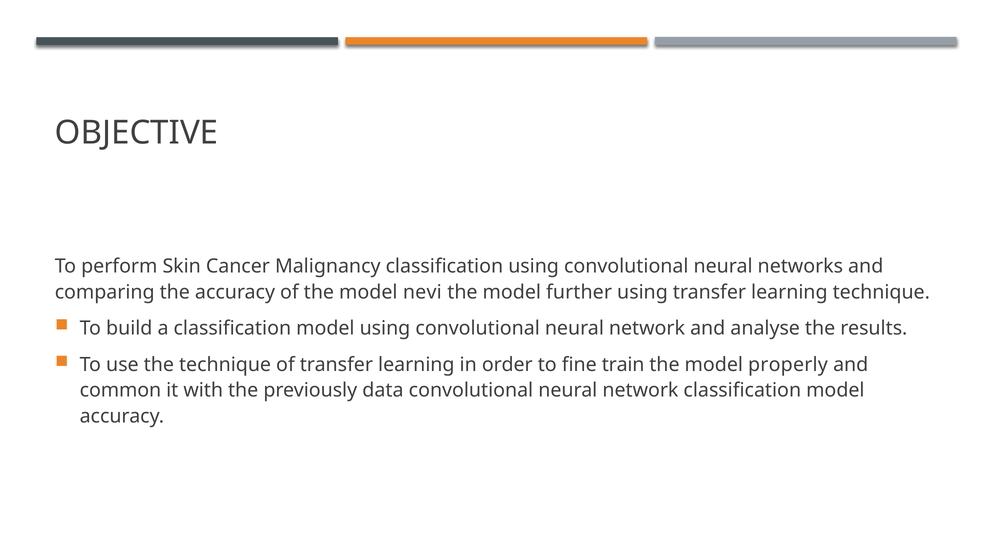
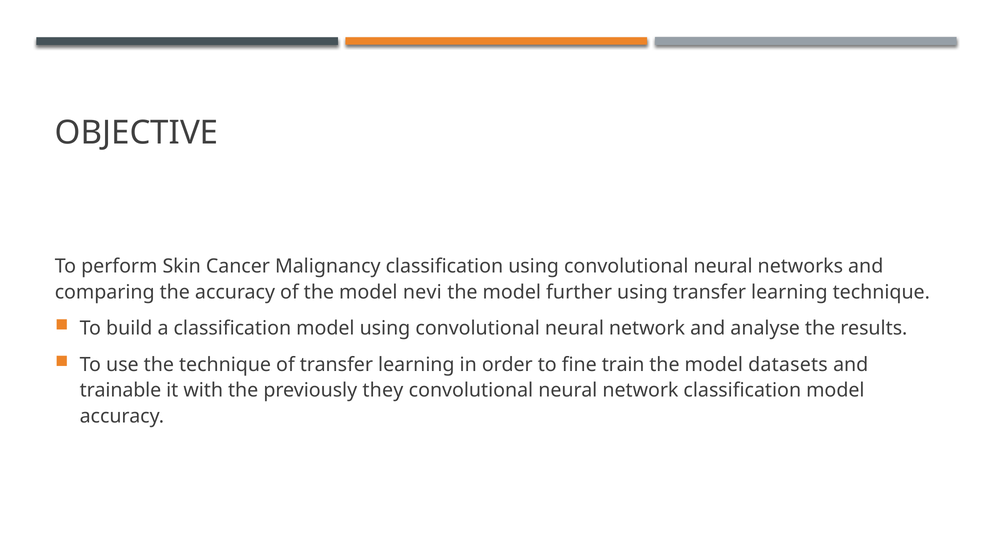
properly: properly -> datasets
common: common -> trainable
data: data -> they
